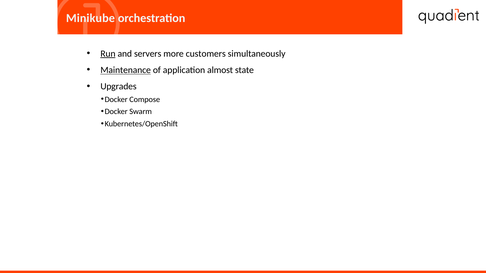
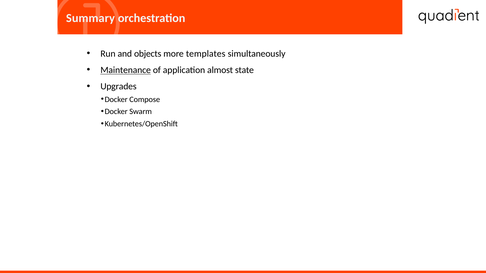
Minikube: Minikube -> Summary
Run underline: present -> none
servers: servers -> objects
customers: customers -> templates
